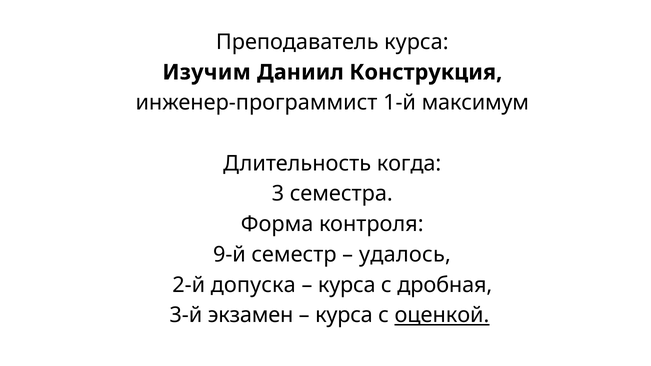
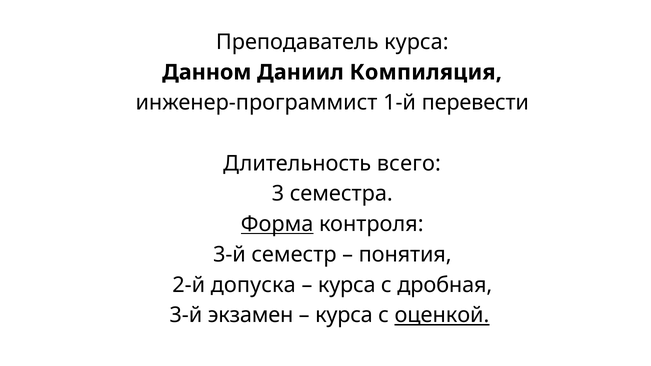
Изучим: Изучим -> Данном
Конструкция: Конструкция -> Компиляция
максимум: максимум -> перевести
когда: когда -> всего
Форма underline: none -> present
9-й at (229, 255): 9-й -> 3-й
удалось: удалось -> понятия
